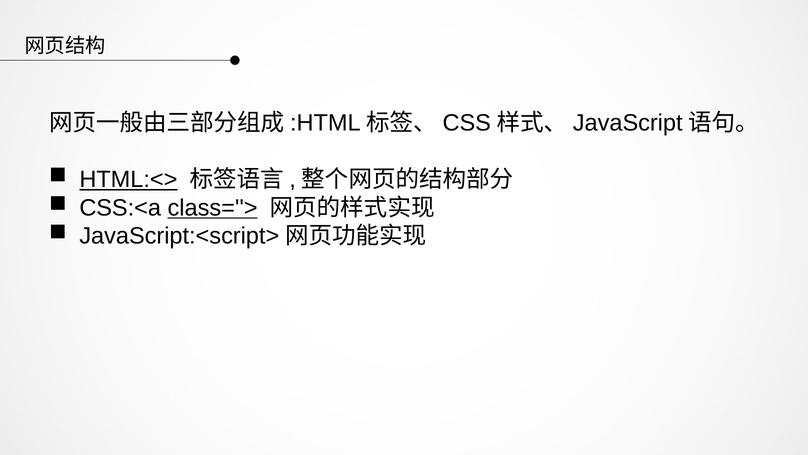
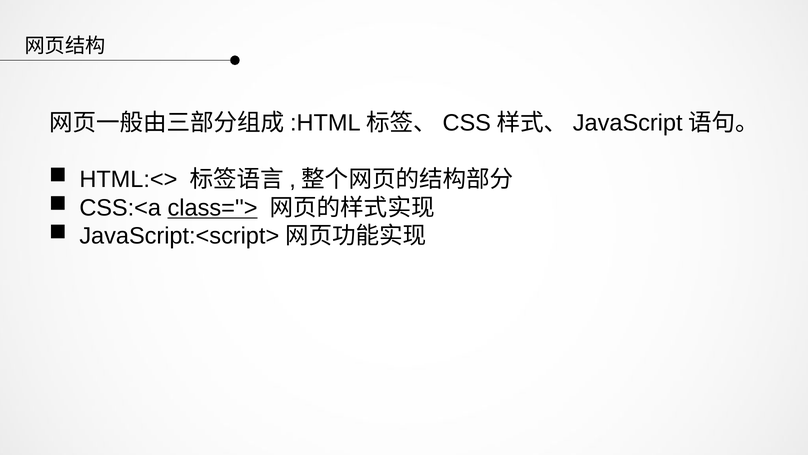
HTML:<> underline: present -> none
